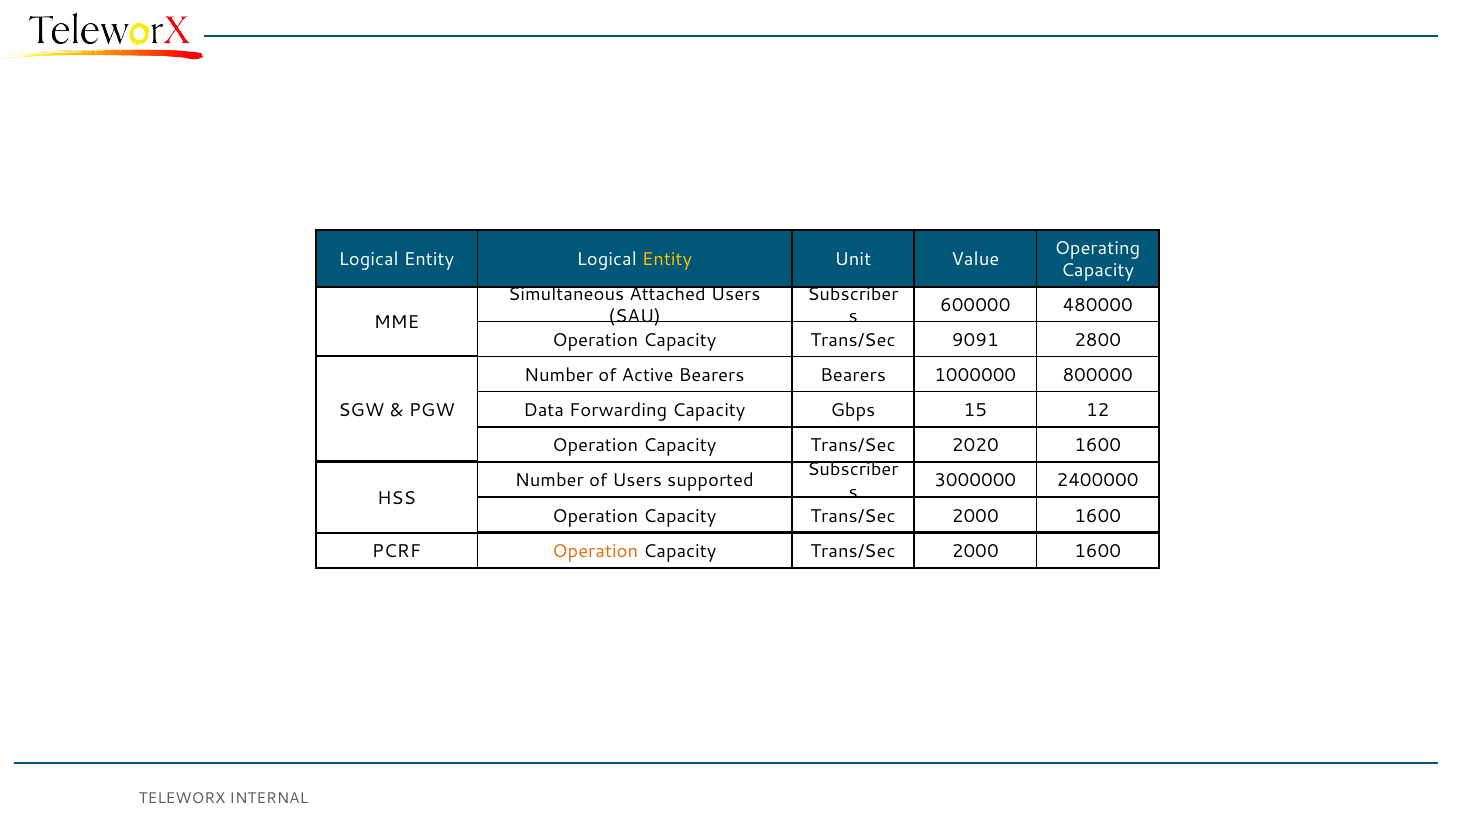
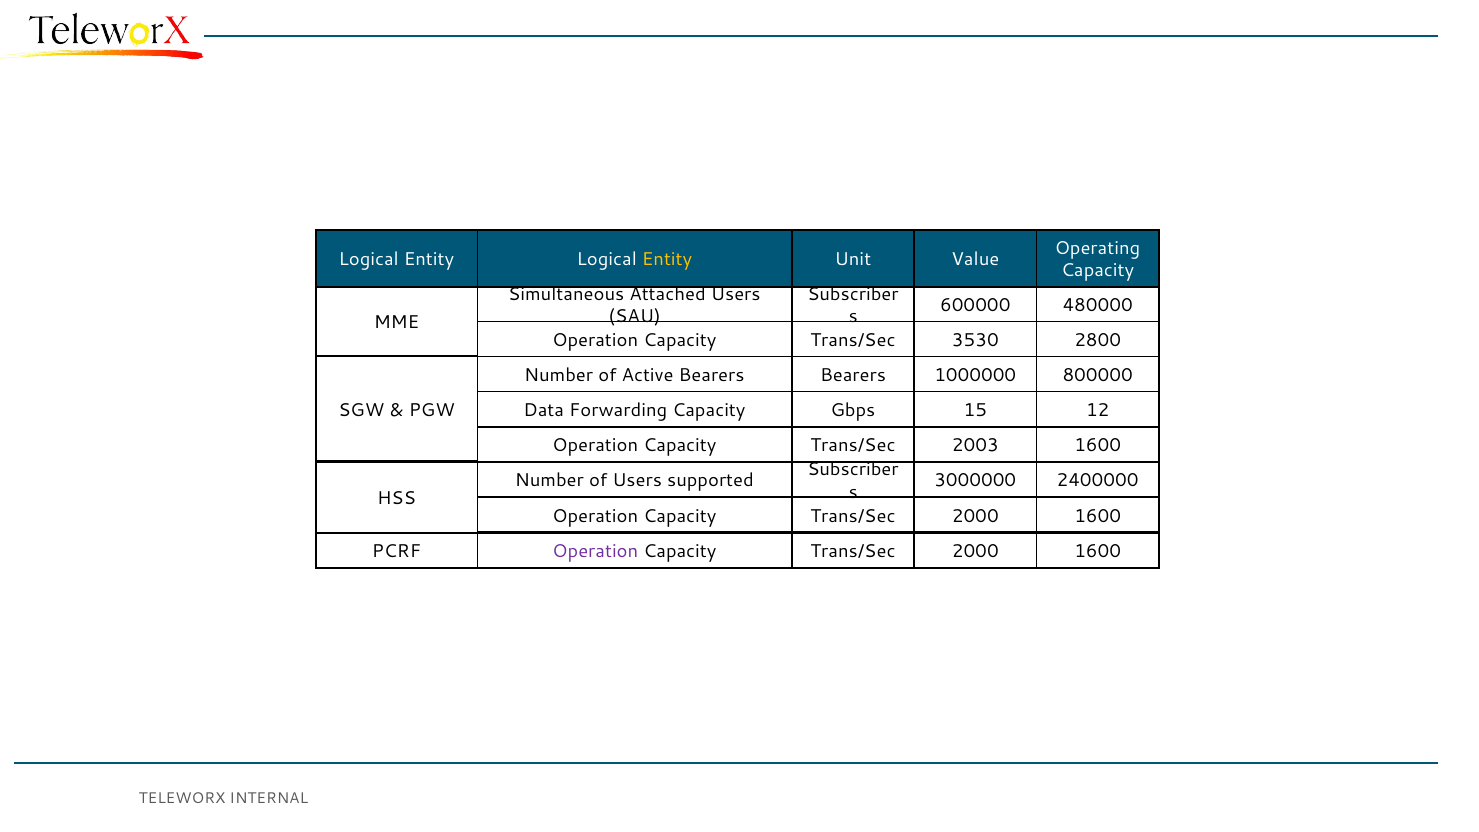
9091: 9091 -> 3530
2020: 2020 -> 2003
Operation at (595, 552) colour: orange -> purple
